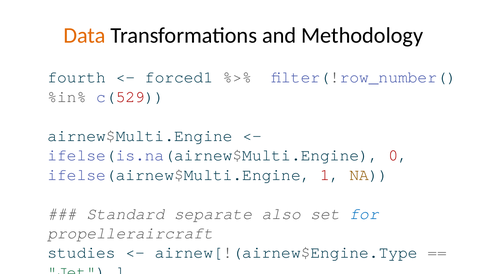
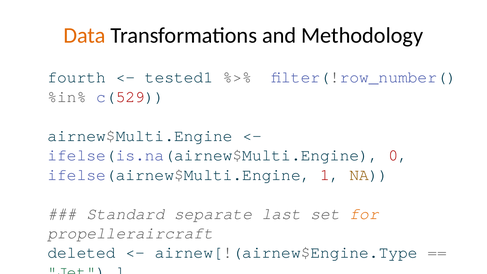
forced1: forced1 -> tested1
also: also -> last
for at (364, 214) colour: blue -> orange
studies: studies -> deleted
